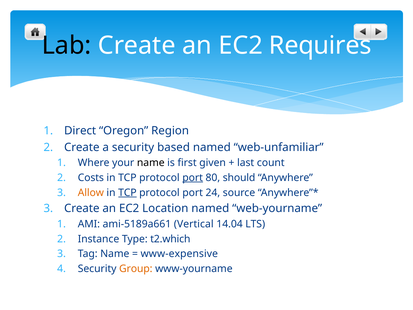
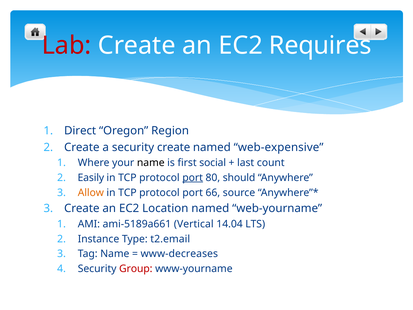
Lab colour: black -> red
security based: based -> create
web-unfamiliar: web-unfamiliar -> web-expensive
given: given -> social
Costs: Costs -> Easily
TCP at (127, 192) underline: present -> none
24: 24 -> 66
t2.which: t2.which -> t2.email
www-expensive: www-expensive -> www-decreases
Group colour: orange -> red
